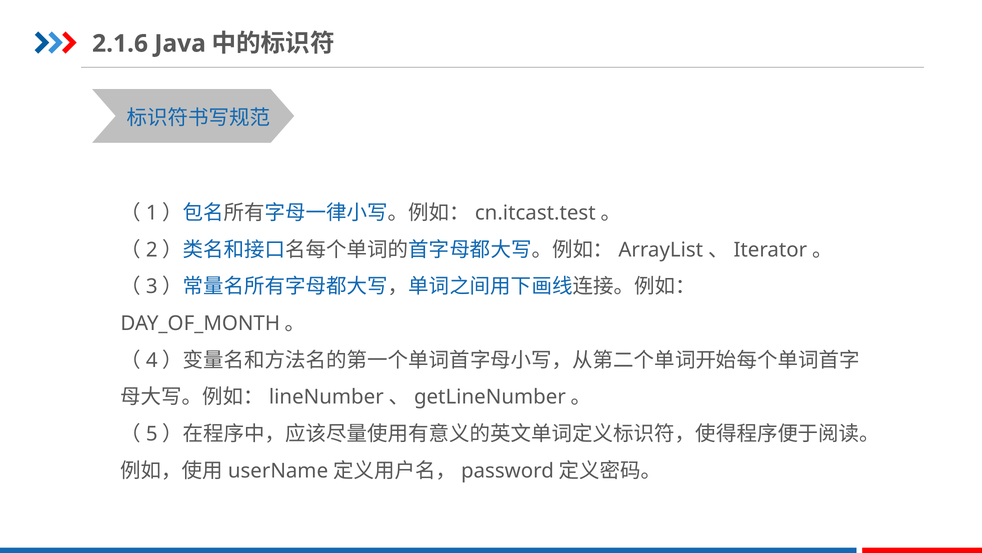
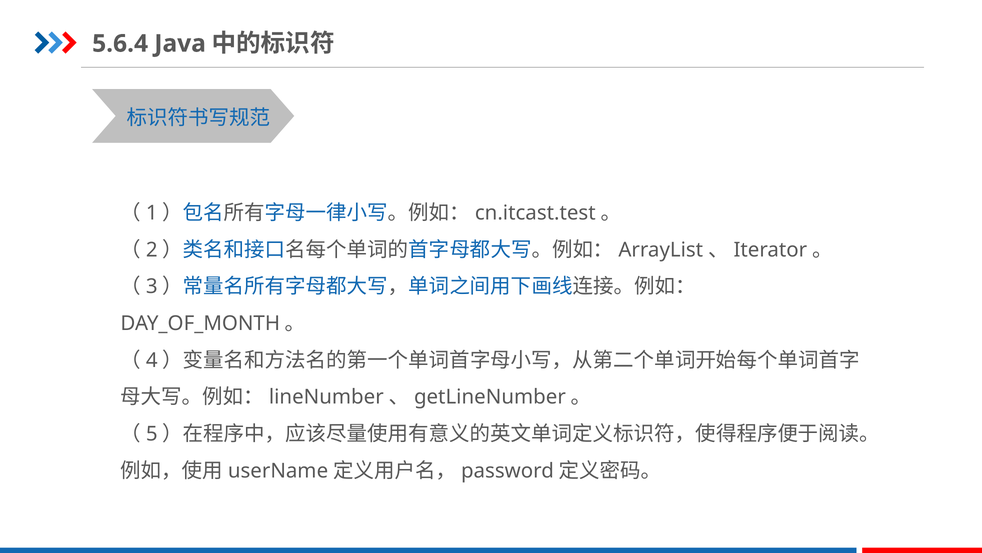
2.1.6: 2.1.6 -> 5.6.4
